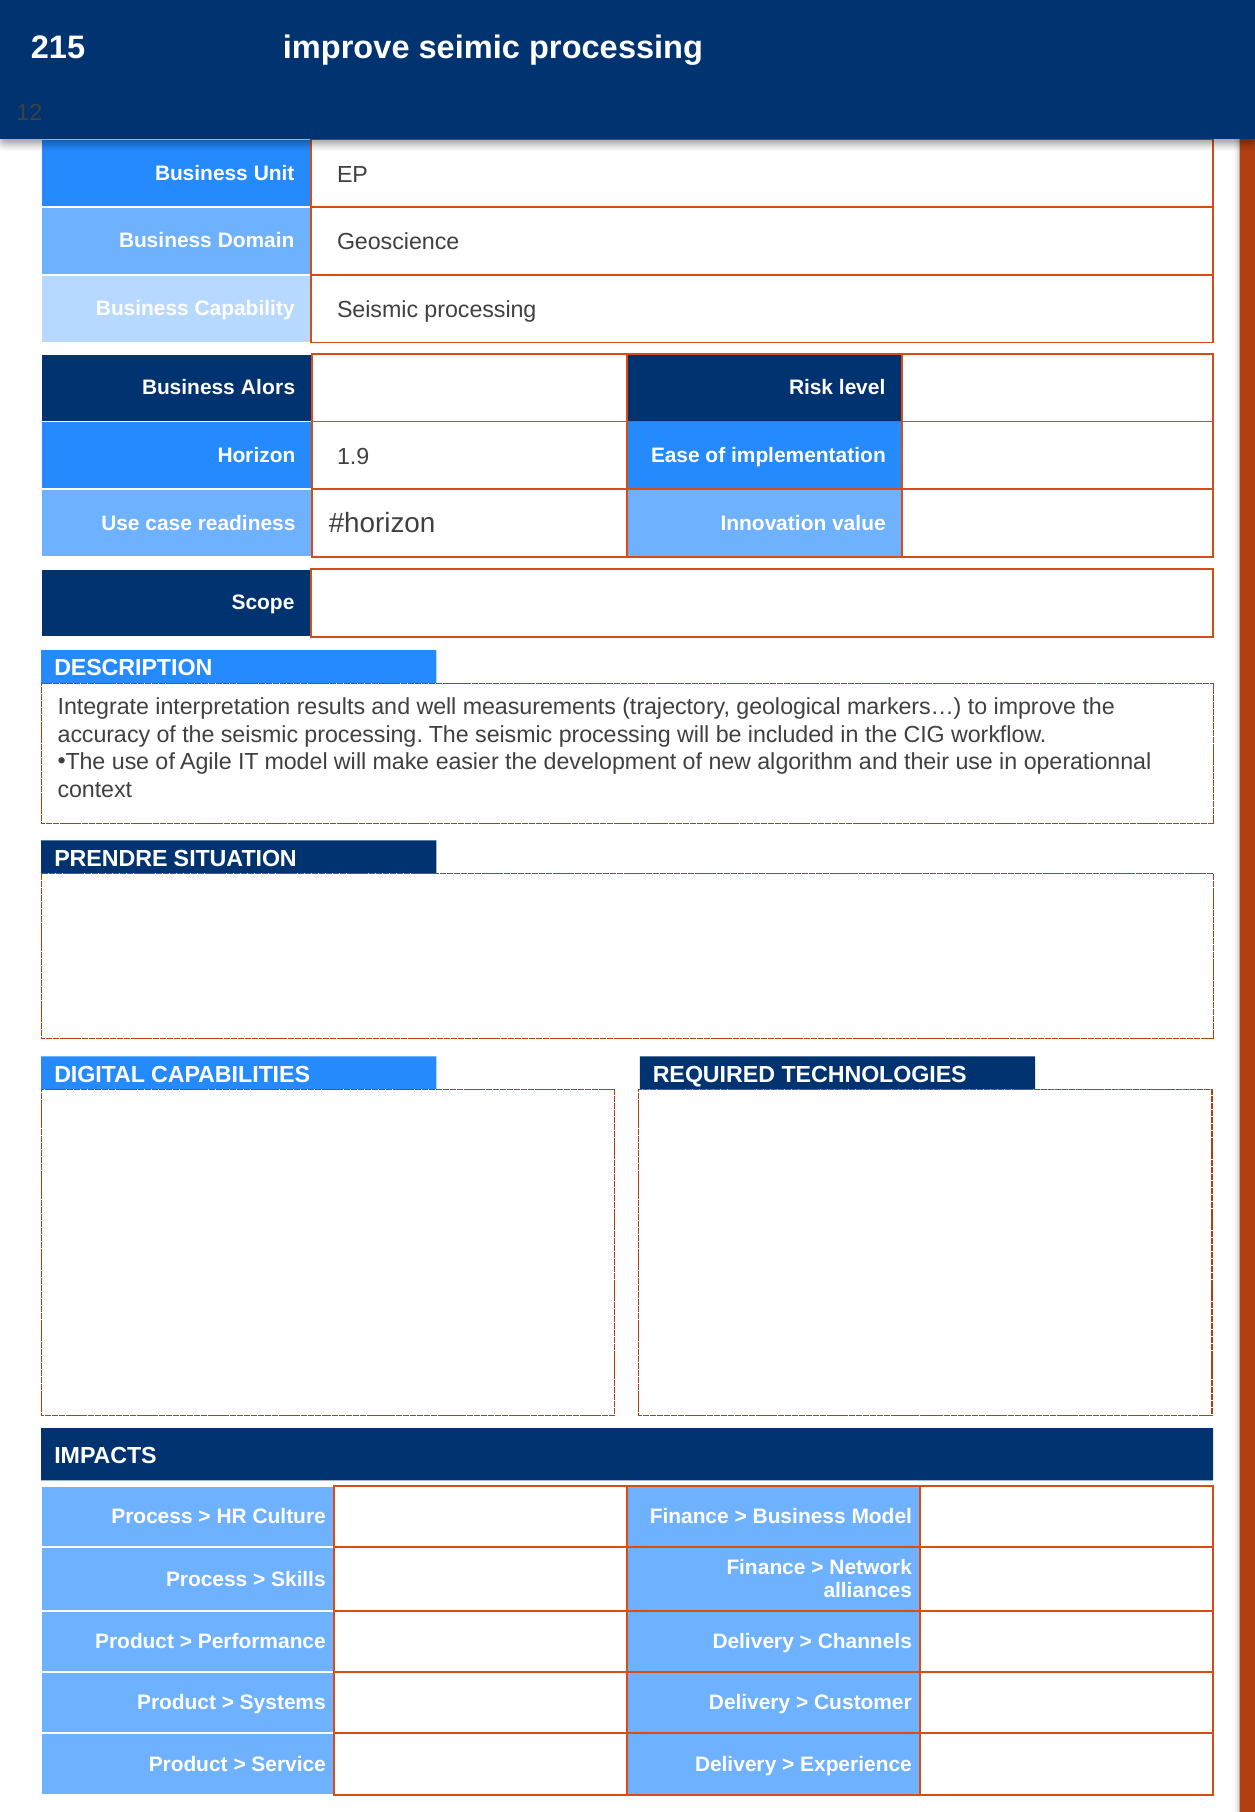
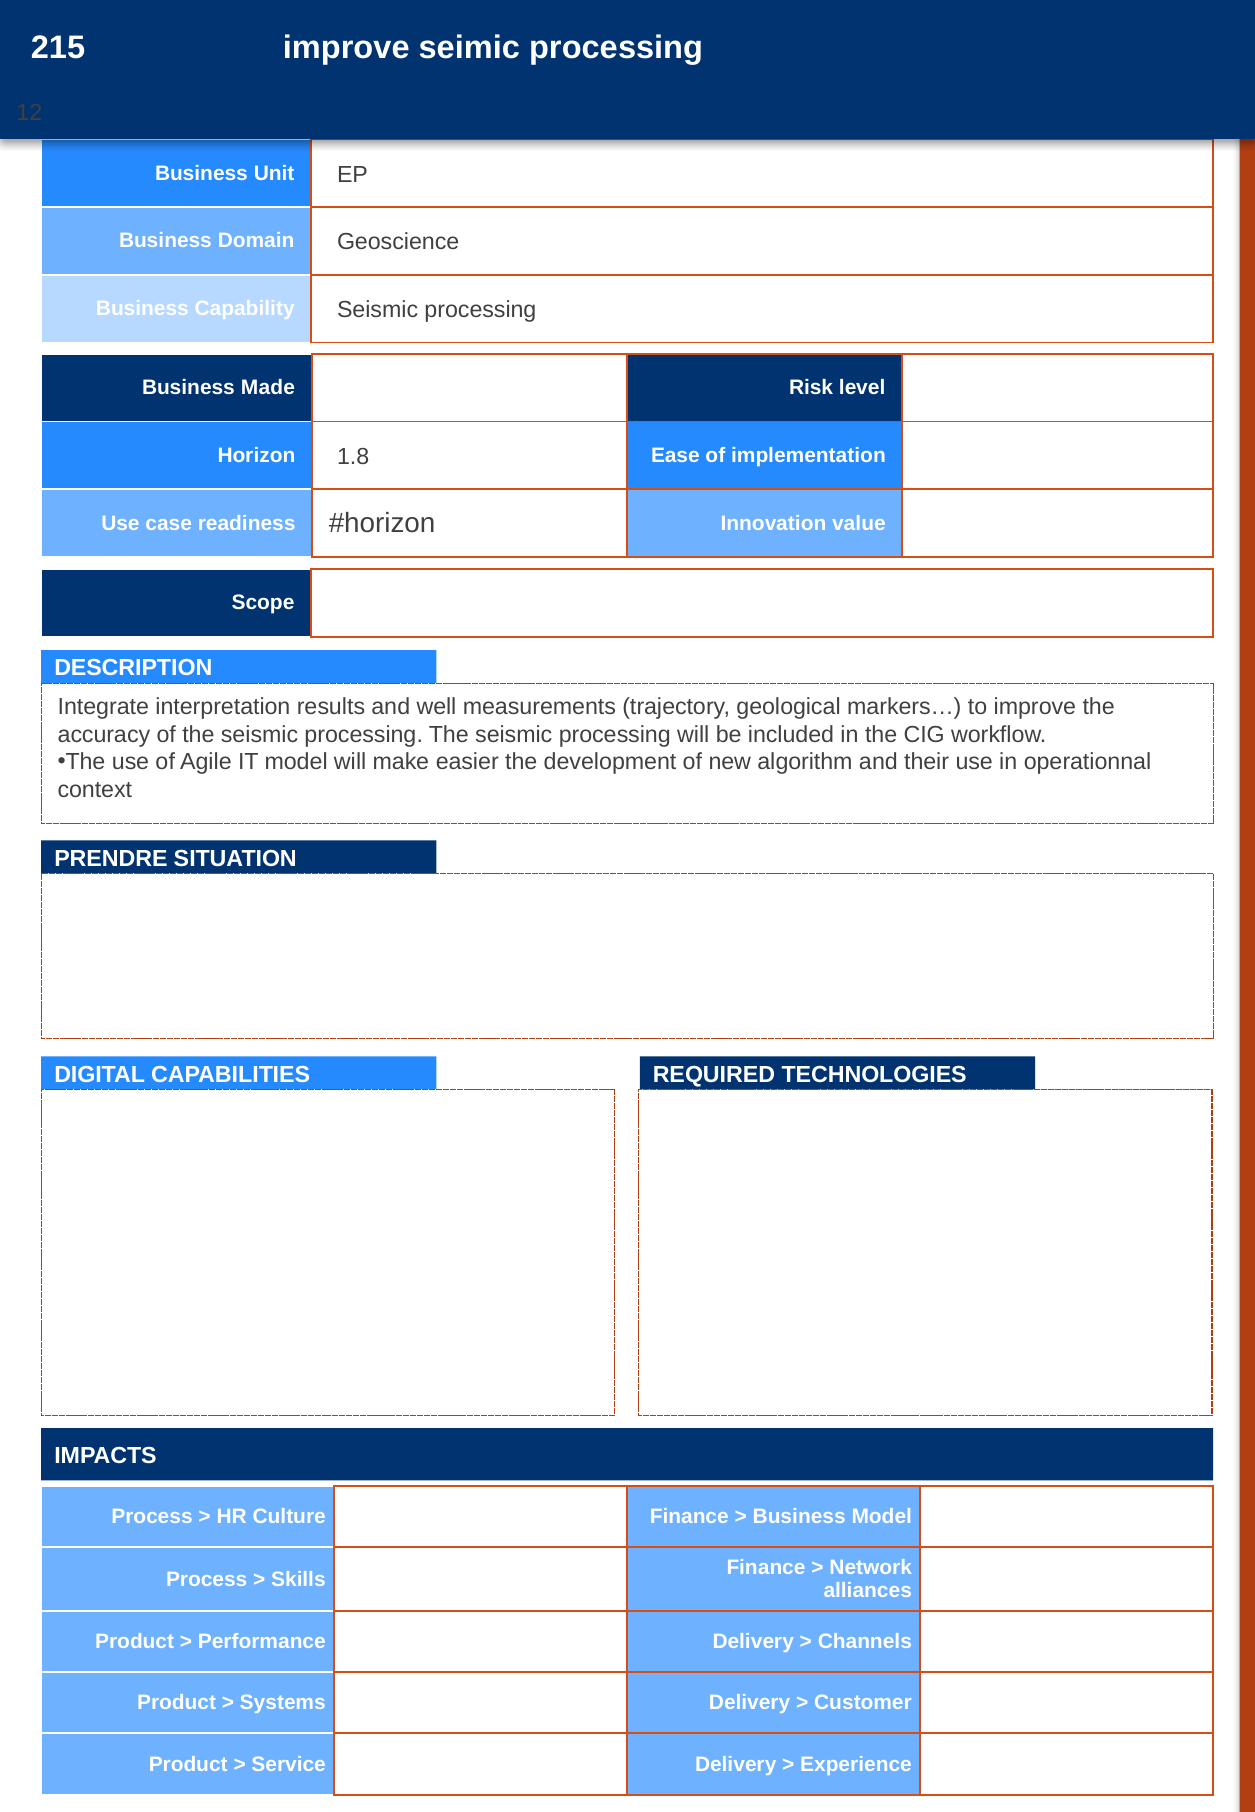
Alors: Alors -> Made
1.9: 1.9 -> 1.8
